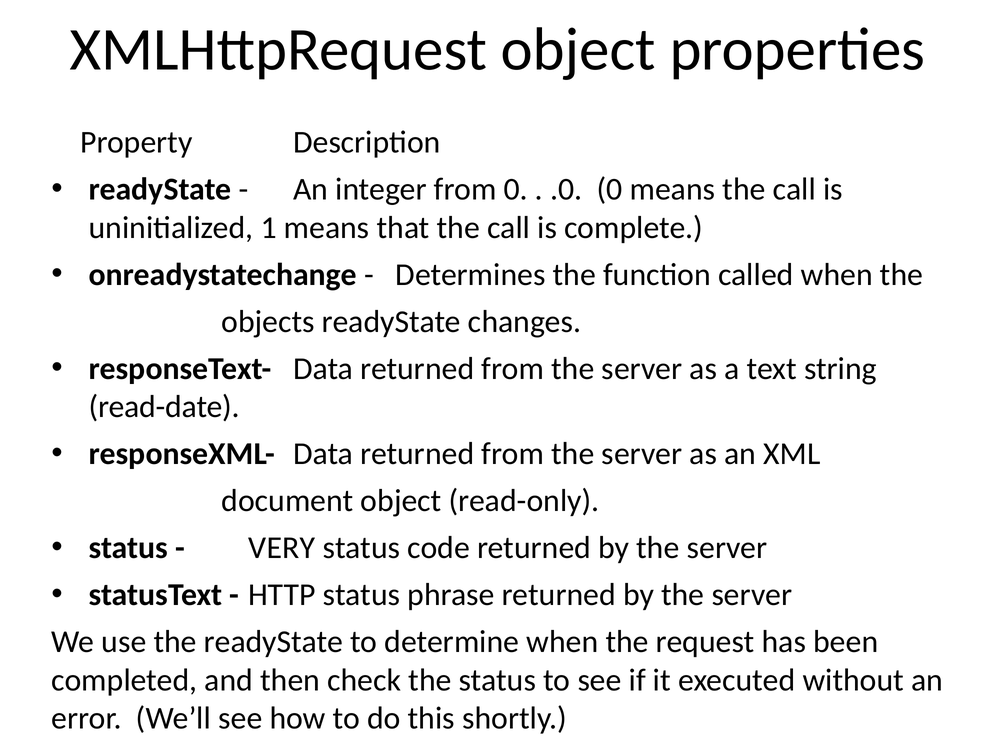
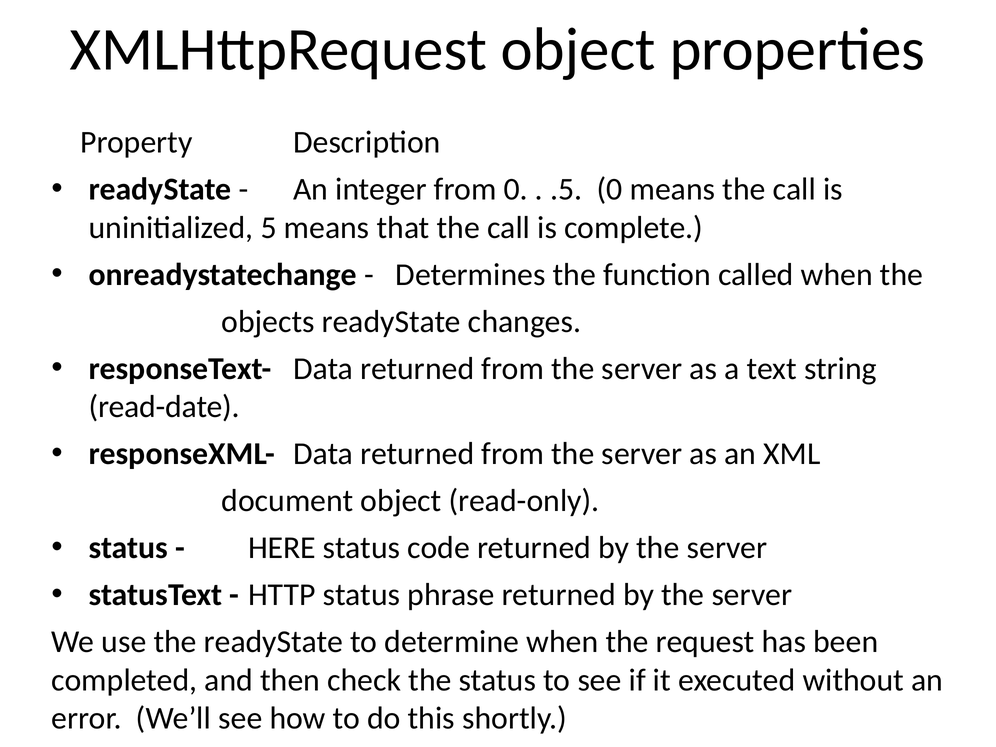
.0: .0 -> .5
1: 1 -> 5
VERY: VERY -> HERE
